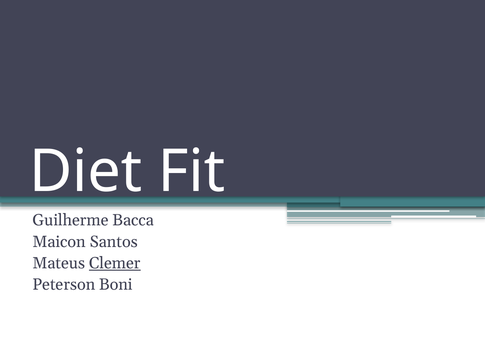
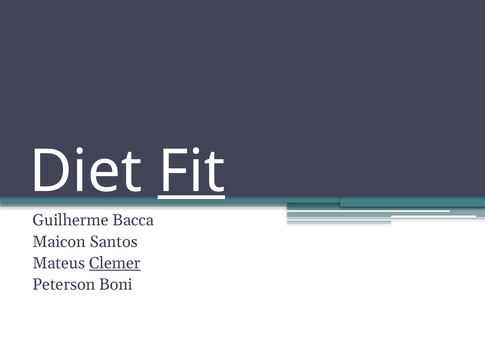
Fit underline: none -> present
